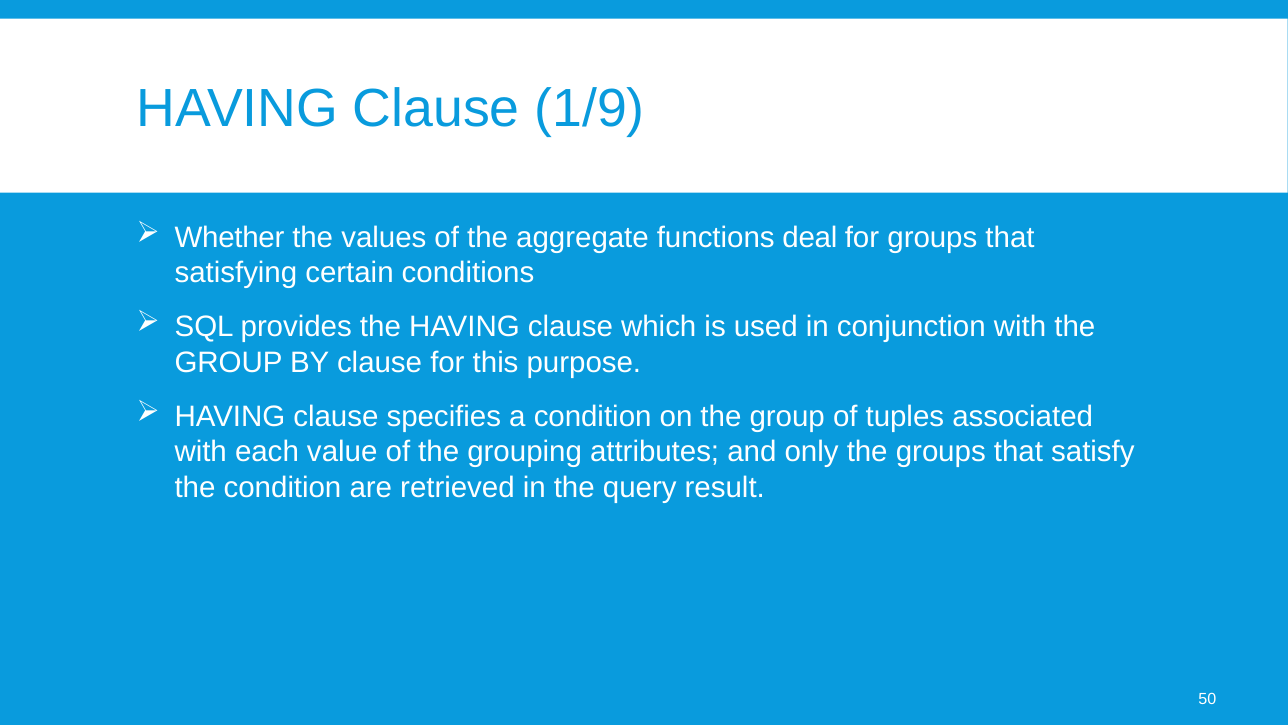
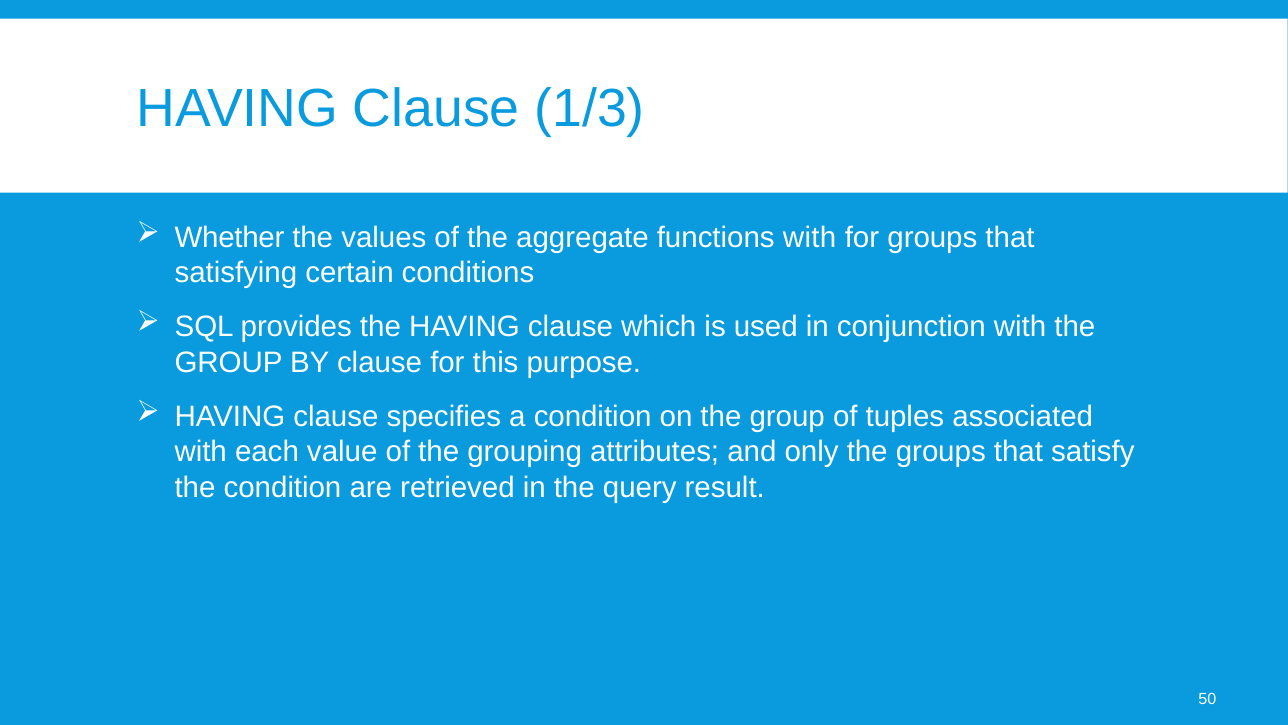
1/9: 1/9 -> 1/3
functions deal: deal -> with
